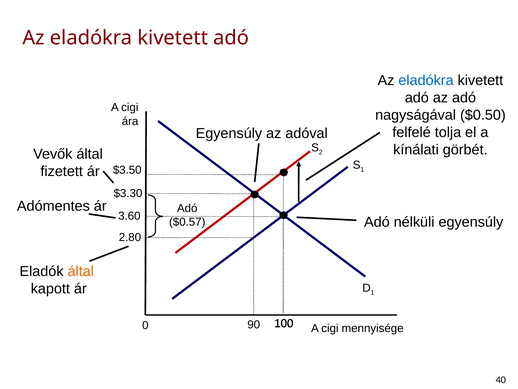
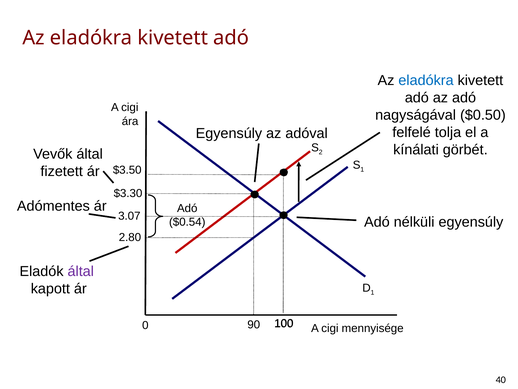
3.60: 3.60 -> 3.07
$0.57: $0.57 -> $0.54
által at (81, 271) colour: orange -> purple
